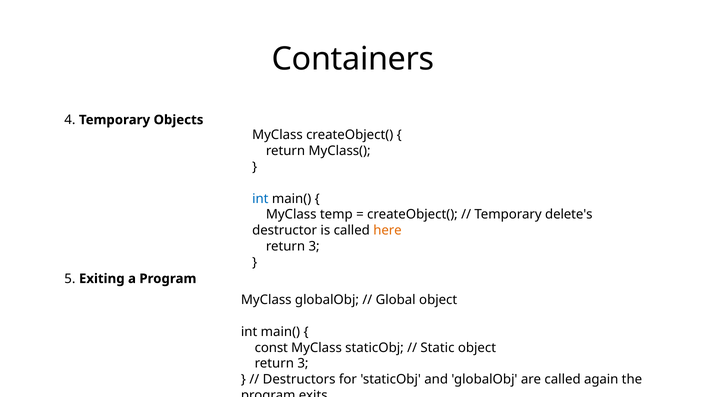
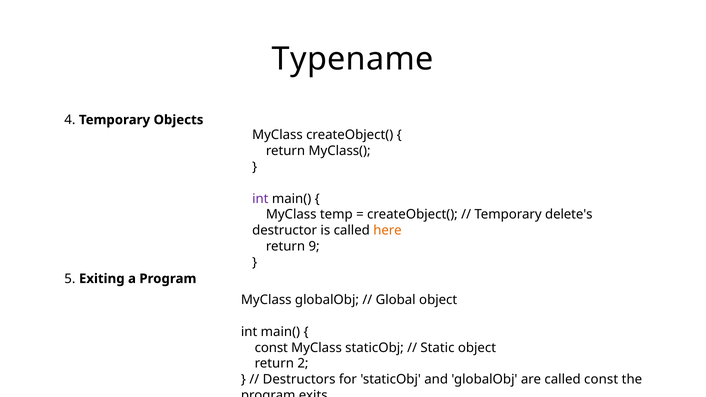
Containers: Containers -> Typename
int at (260, 199) colour: blue -> purple
3 at (314, 246): 3 -> 9
3 at (303, 364): 3 -> 2
called again: again -> const
